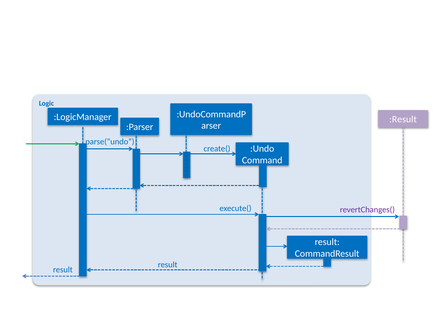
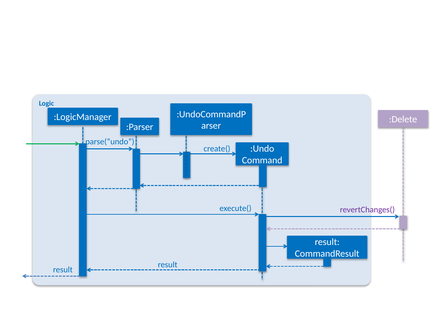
:Result: :Result -> :Delete
